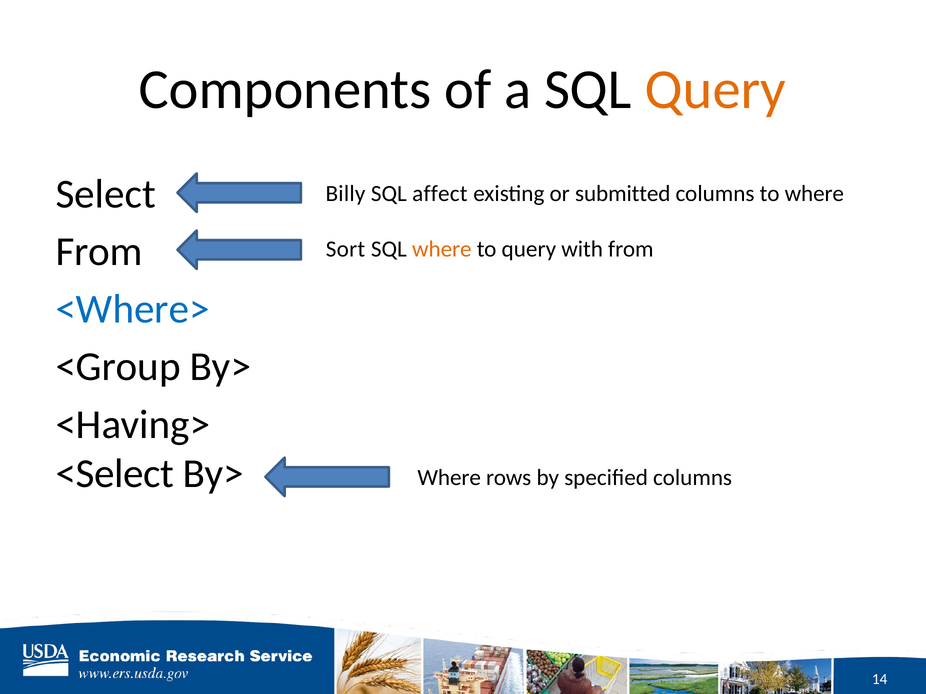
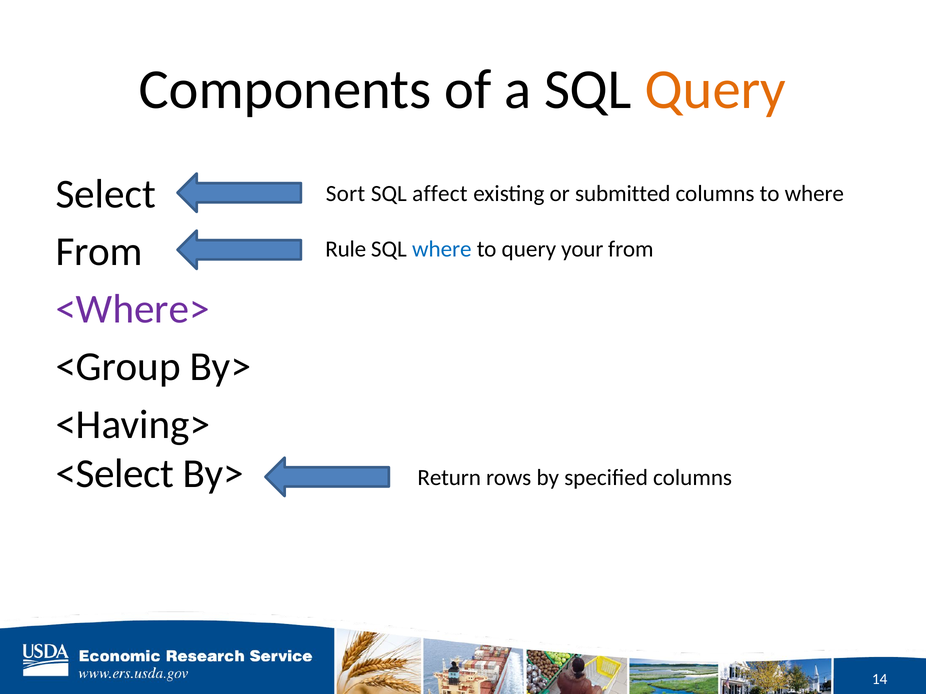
Billy: Billy -> Sort
Sort: Sort -> Rule
where at (442, 249) colour: orange -> blue
with: with -> your
<Where> colour: blue -> purple
Where at (449, 478): Where -> Return
